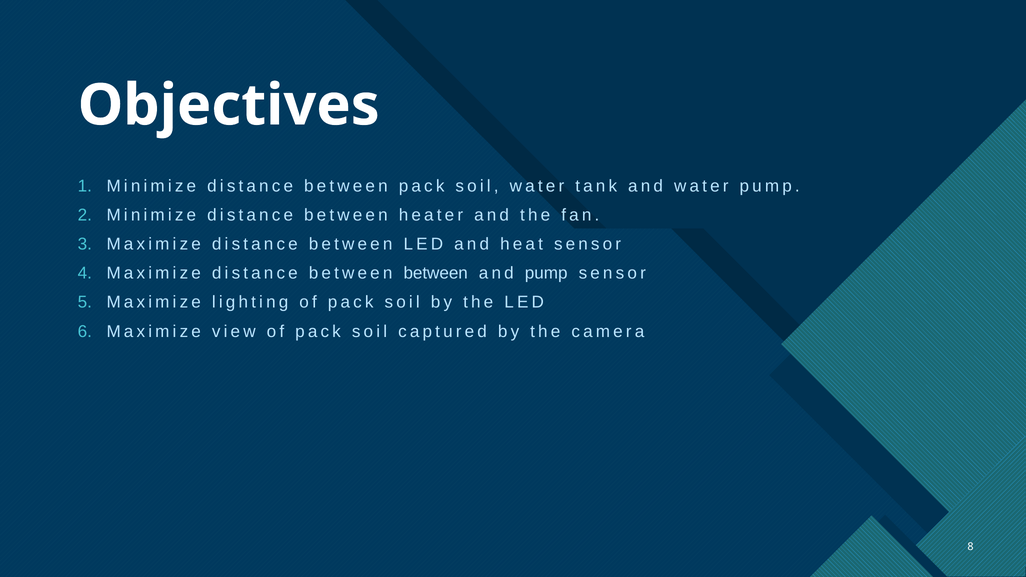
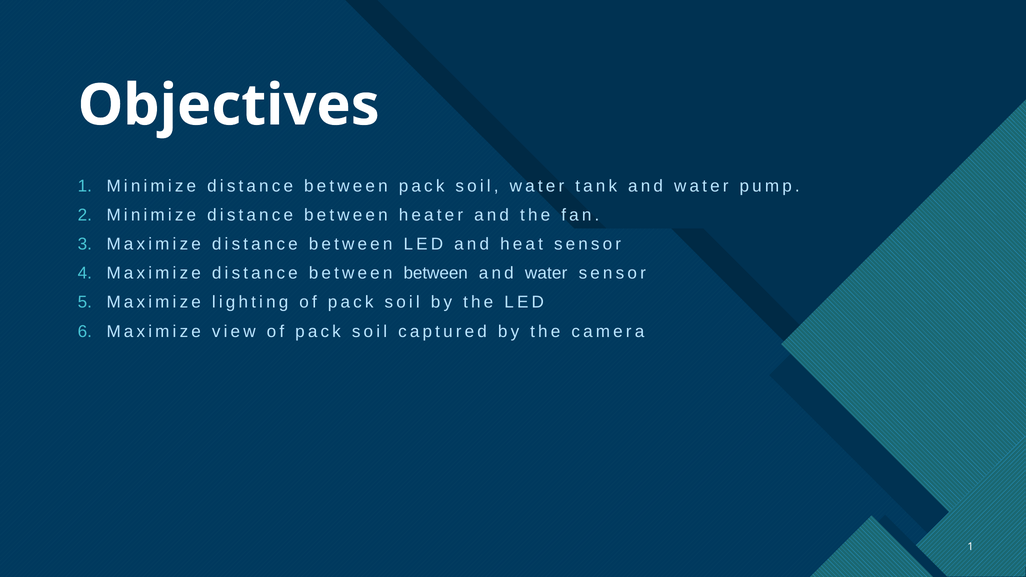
pump at (546, 273): pump -> water
8 at (970, 547): 8 -> 1
